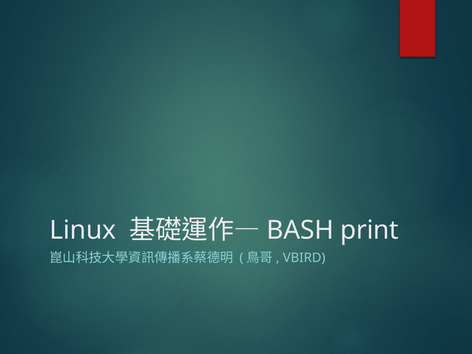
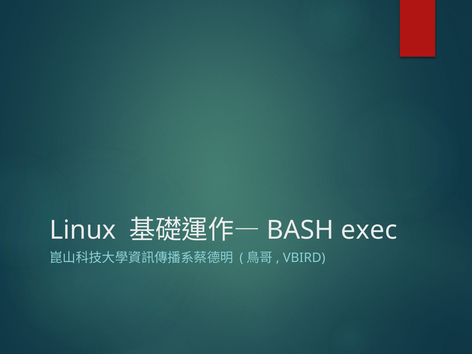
print: print -> exec
